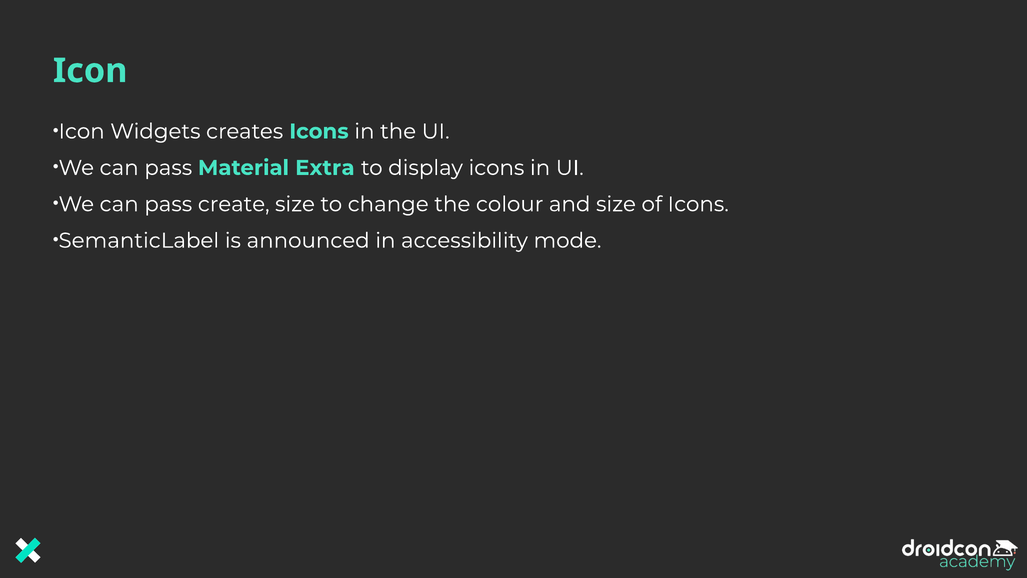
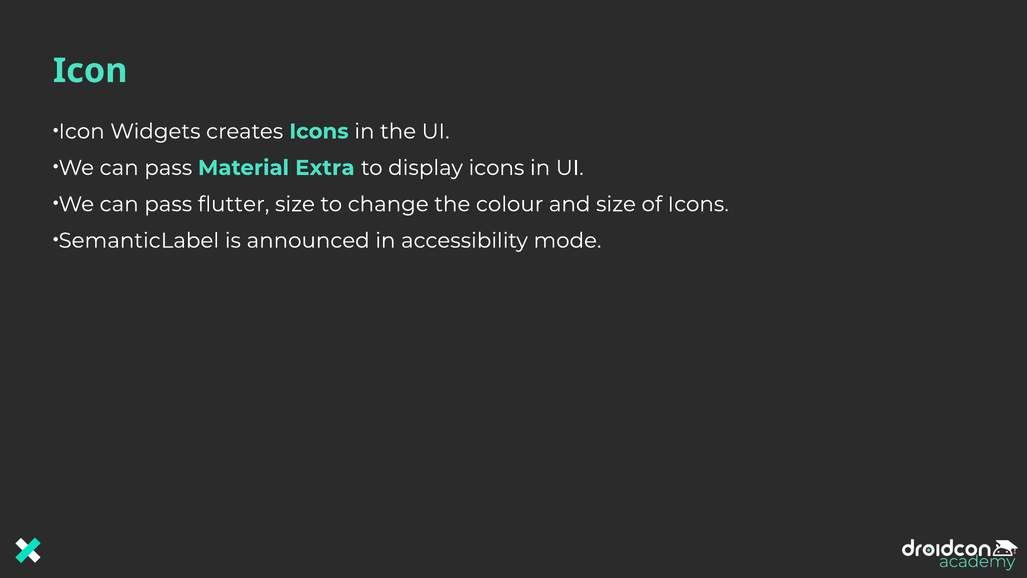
create: create -> flutter
